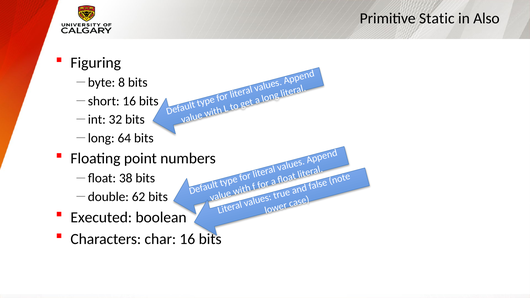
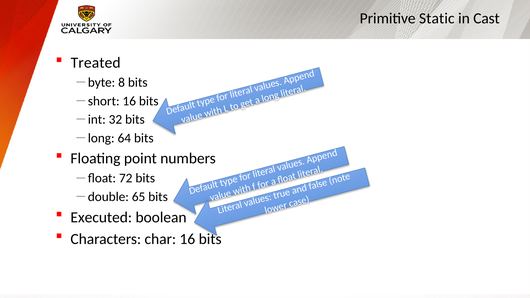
Also: Also -> Cast
Figuring: Figuring -> Treated
38: 38 -> 72
62: 62 -> 65
